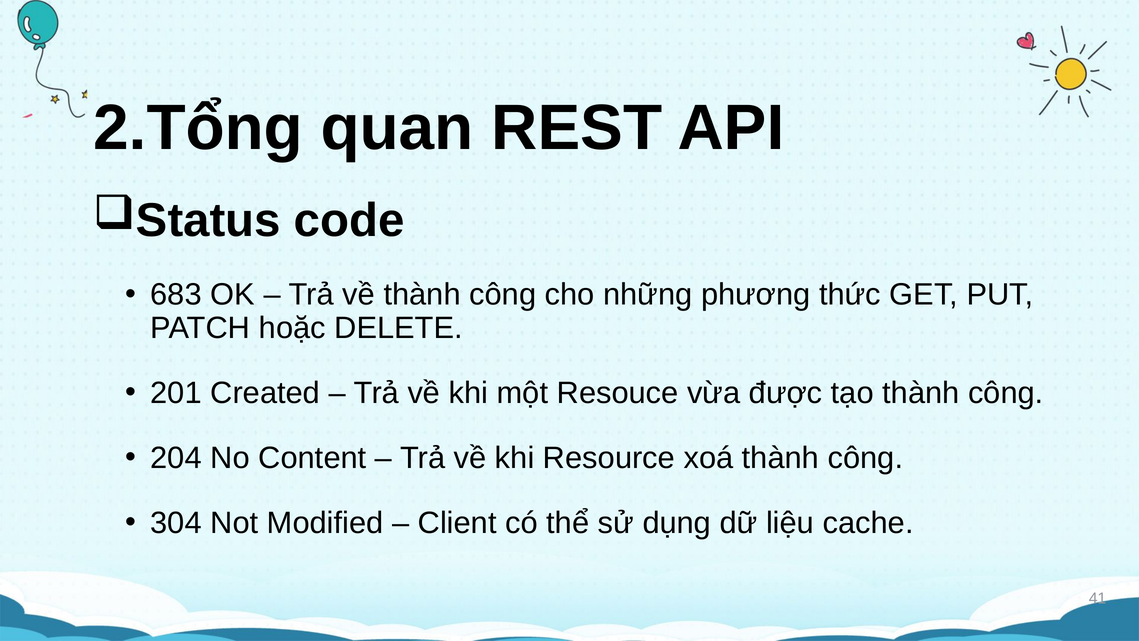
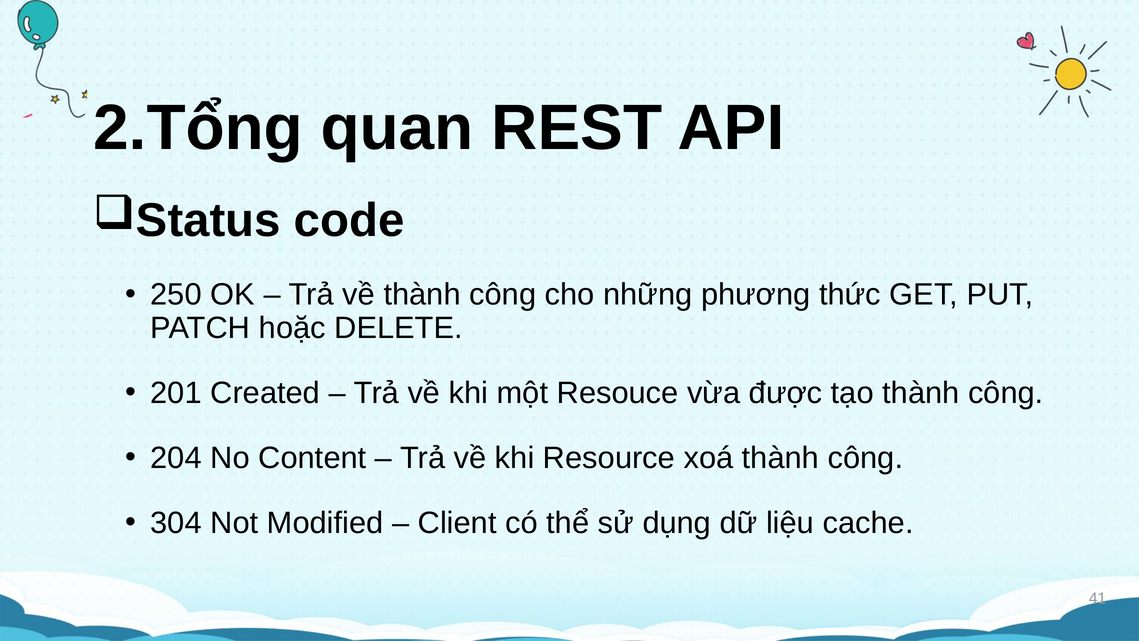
683: 683 -> 250
